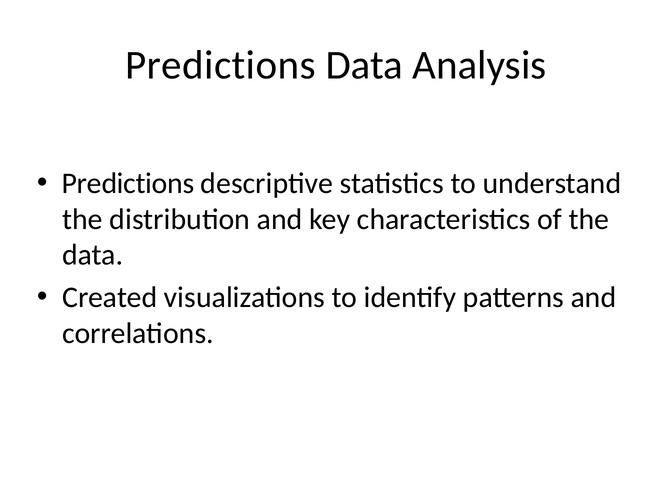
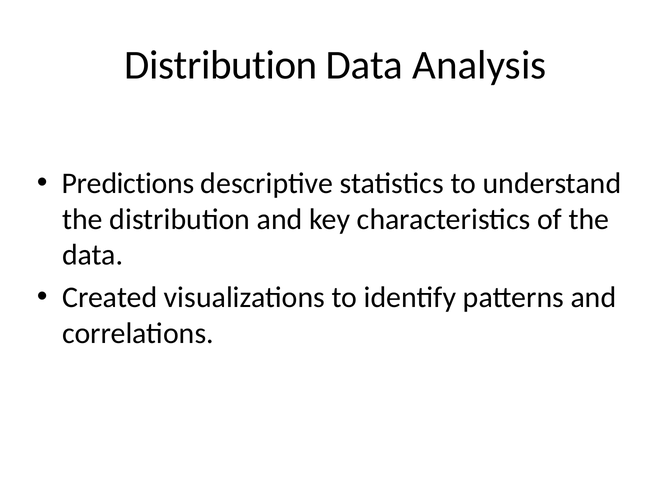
Predictions at (220, 65): Predictions -> Distribution
